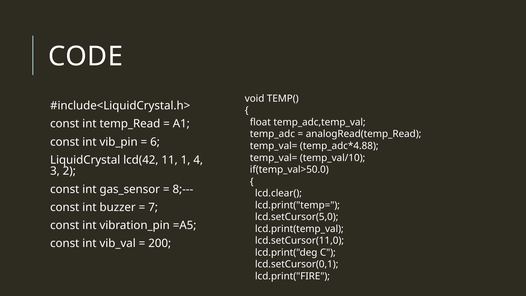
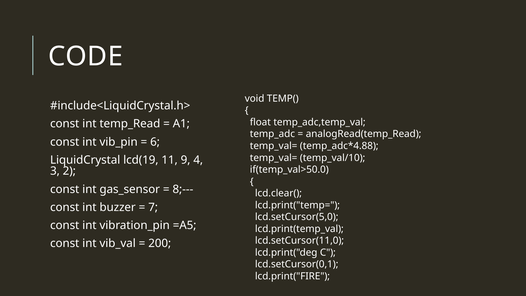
lcd(42: lcd(42 -> lcd(19
1: 1 -> 9
